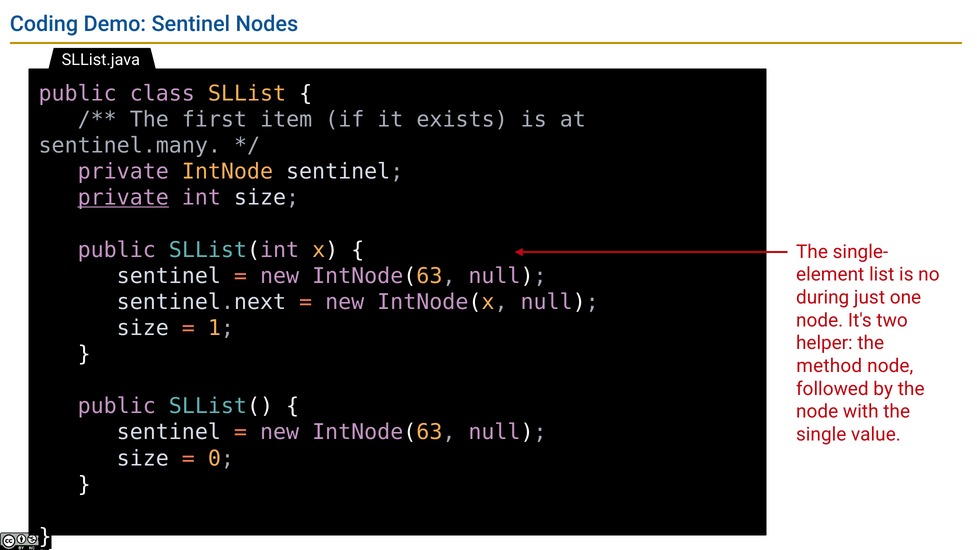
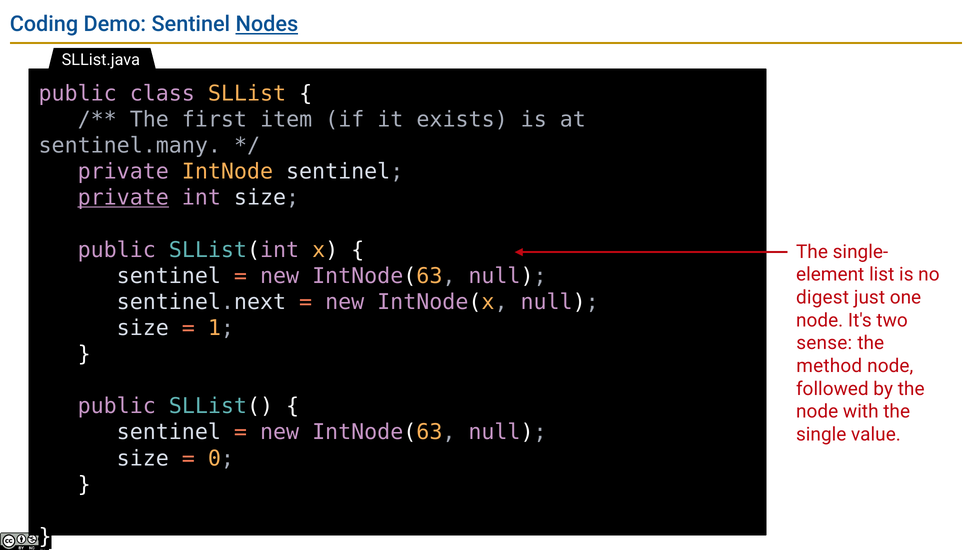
Nodes underline: none -> present
during: during -> digest
helper: helper -> sense
